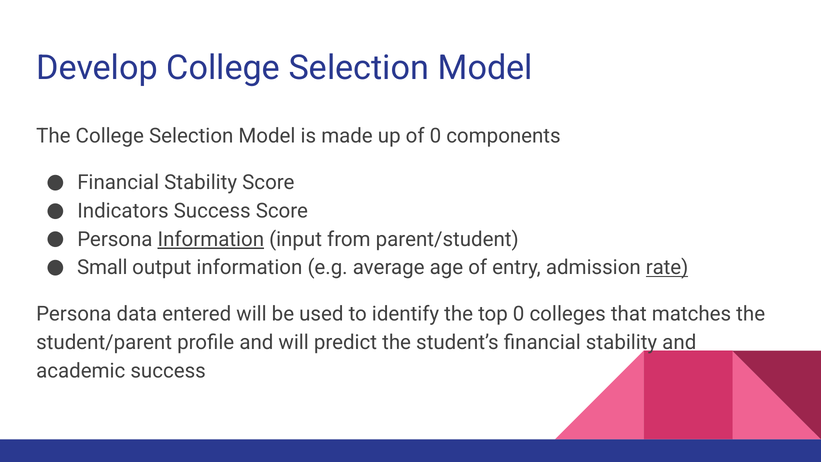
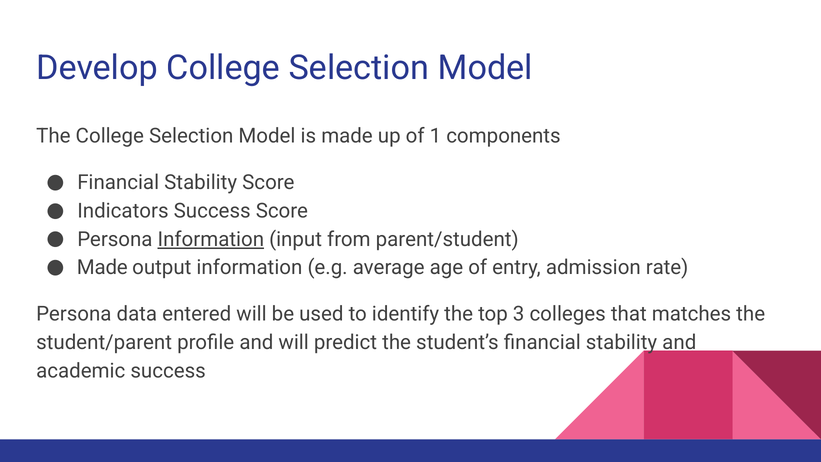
of 0: 0 -> 1
Small at (102, 268): Small -> Made
rate underline: present -> none
top 0: 0 -> 3
